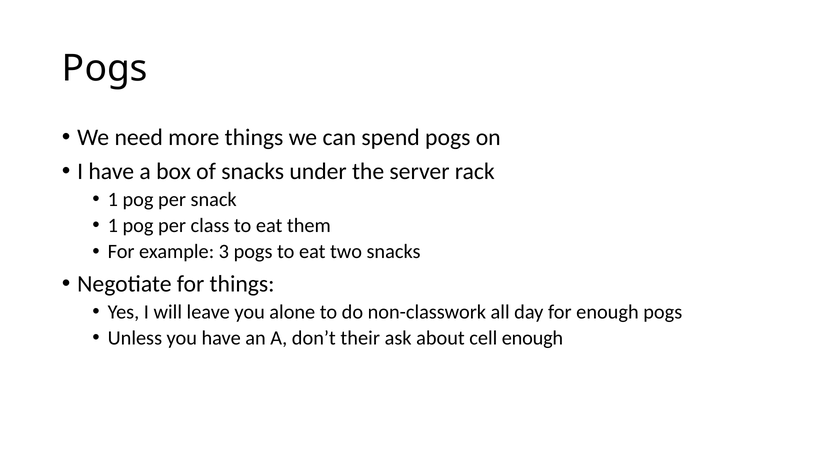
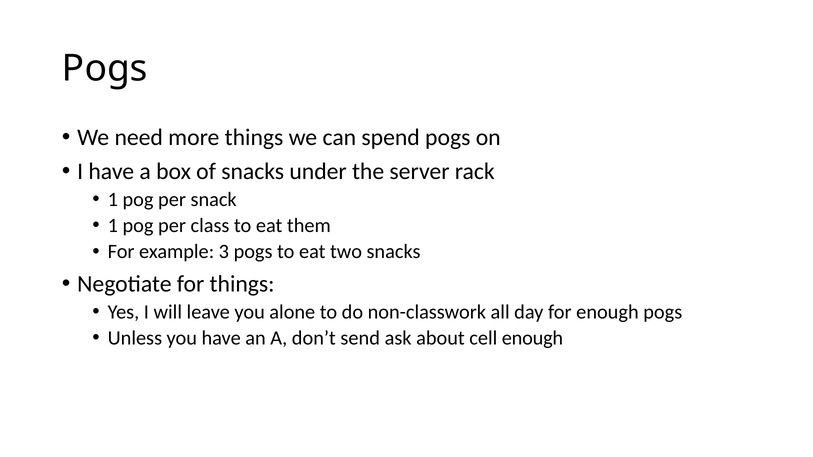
their: their -> send
